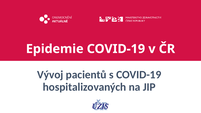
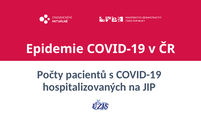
Vývoj: Vývoj -> Počty
